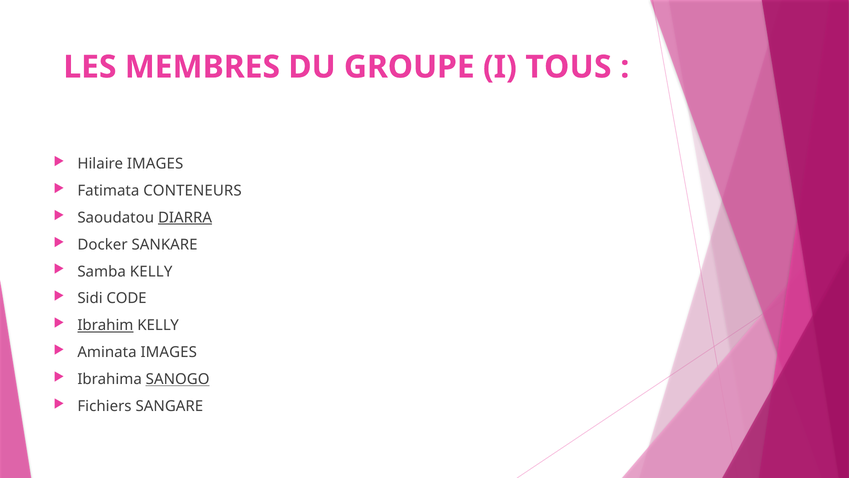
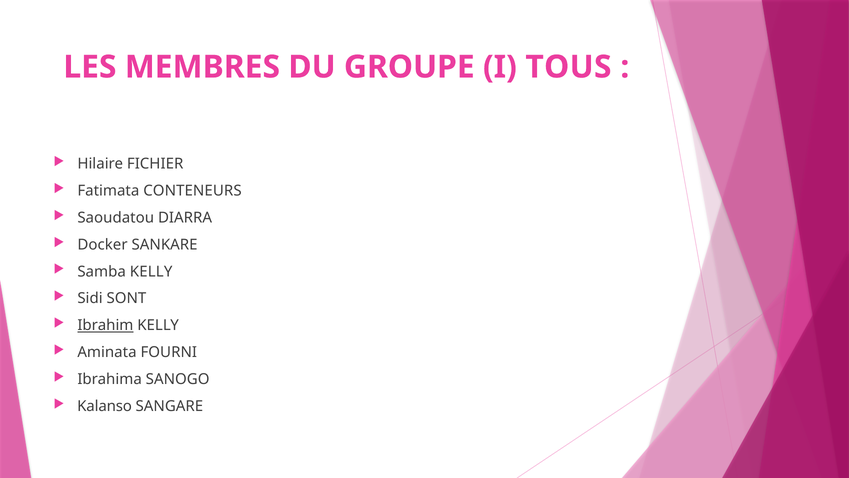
Hilaire IMAGES: IMAGES -> FICHIER
DIARRA underline: present -> none
CODE: CODE -> SONT
Aminata IMAGES: IMAGES -> FOURNI
SANOGO underline: present -> none
Fichiers: Fichiers -> Kalanso
